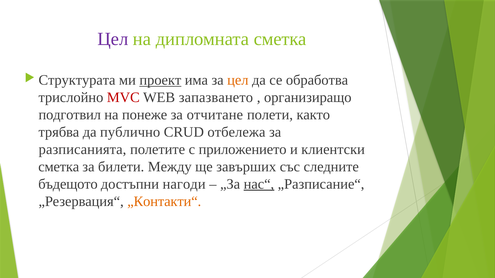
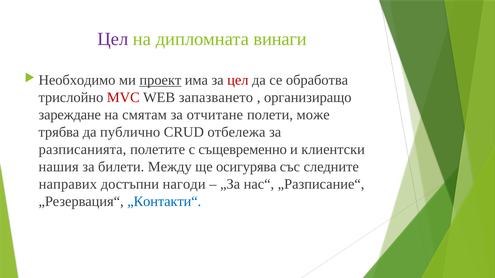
дипломната сметка: сметка -> винаги
Структурата: Структурата -> Необходимо
цел at (238, 80) colour: orange -> red
подготвил: подготвил -> зареждане
понеже: понеже -> смятам
както: както -> може
приложението: приложението -> същевременно
сметка at (59, 167): сметка -> нашия
завърших: завърших -> осигурява
бъдещото: бъдещото -> направих
нас“ underline: present -> none
„Контакти“ colour: orange -> blue
